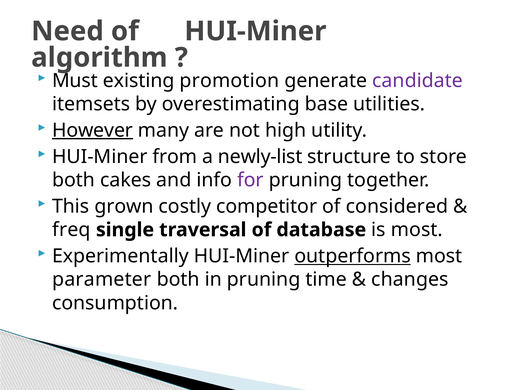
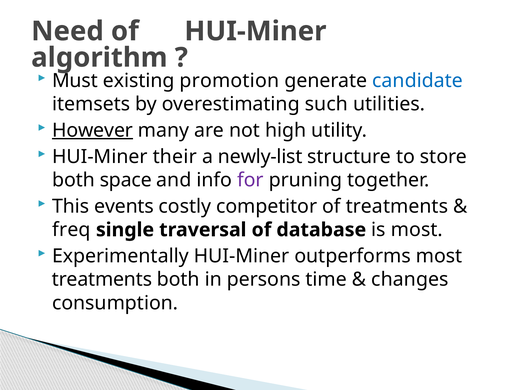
candidate colour: purple -> blue
base: base -> such
from: from -> their
cakes: cakes -> space
grown: grown -> events
of considered: considered -> treatments
outperforms underline: present -> none
parameter at (102, 280): parameter -> treatments
in pruning: pruning -> persons
